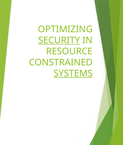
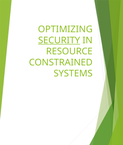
SYSTEMS underline: present -> none
